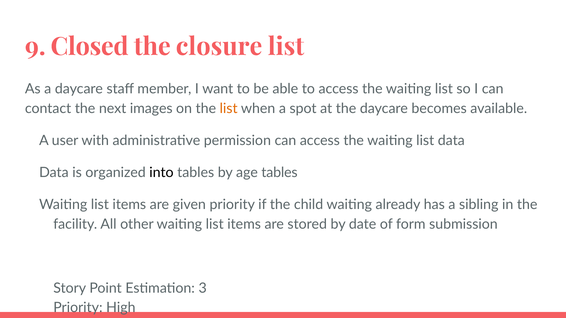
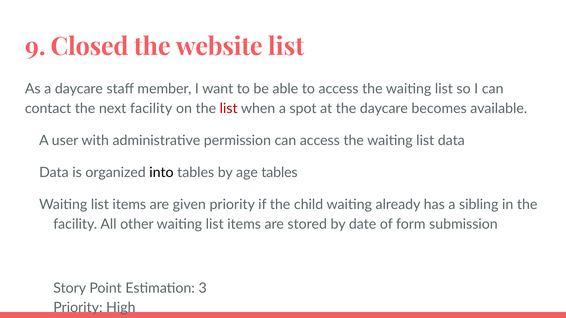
closure: closure -> website
next images: images -> facility
list at (229, 109) colour: orange -> red
